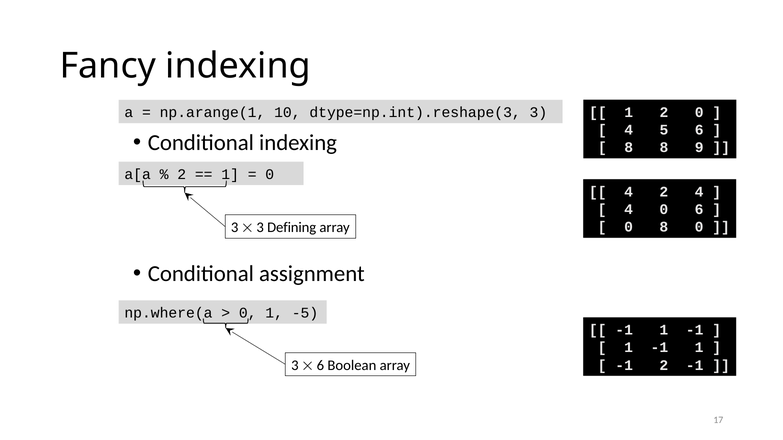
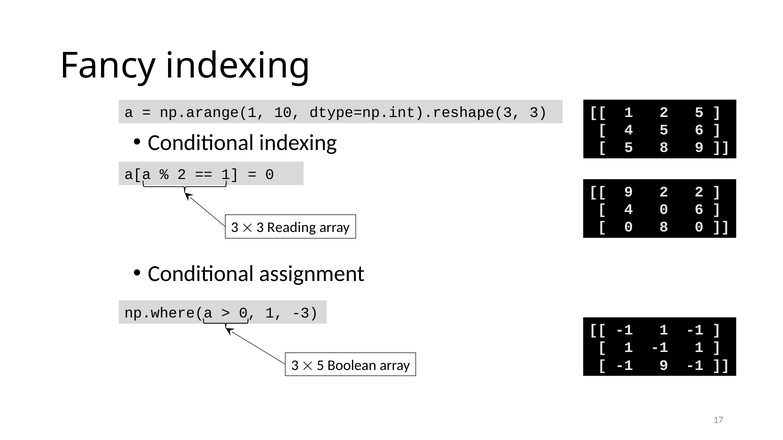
2 0: 0 -> 5
8 at (629, 148): 8 -> 5
4 at (629, 192): 4 -> 9
2 4: 4 -> 2
Defining: Defining -> Reading
-5: -5 -> -3
6 at (320, 366): 6 -> 5
-1 2: 2 -> 9
